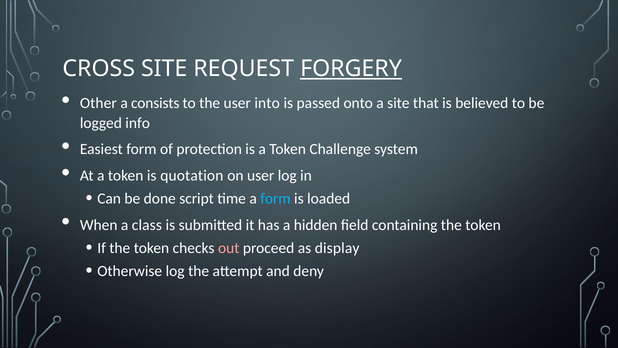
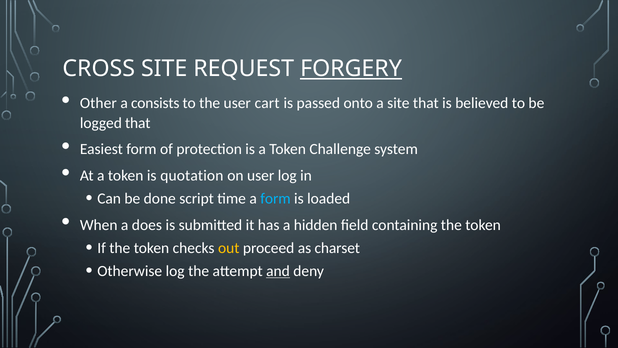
into: into -> cart
logged info: info -> that
class: class -> does
out colour: pink -> yellow
display: display -> charset
and underline: none -> present
